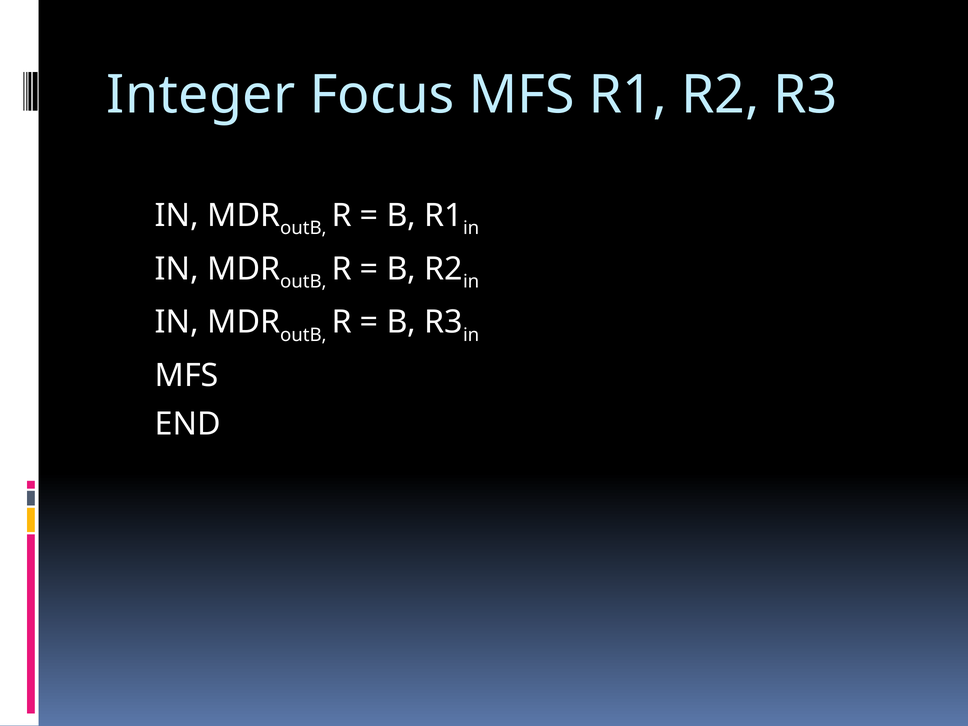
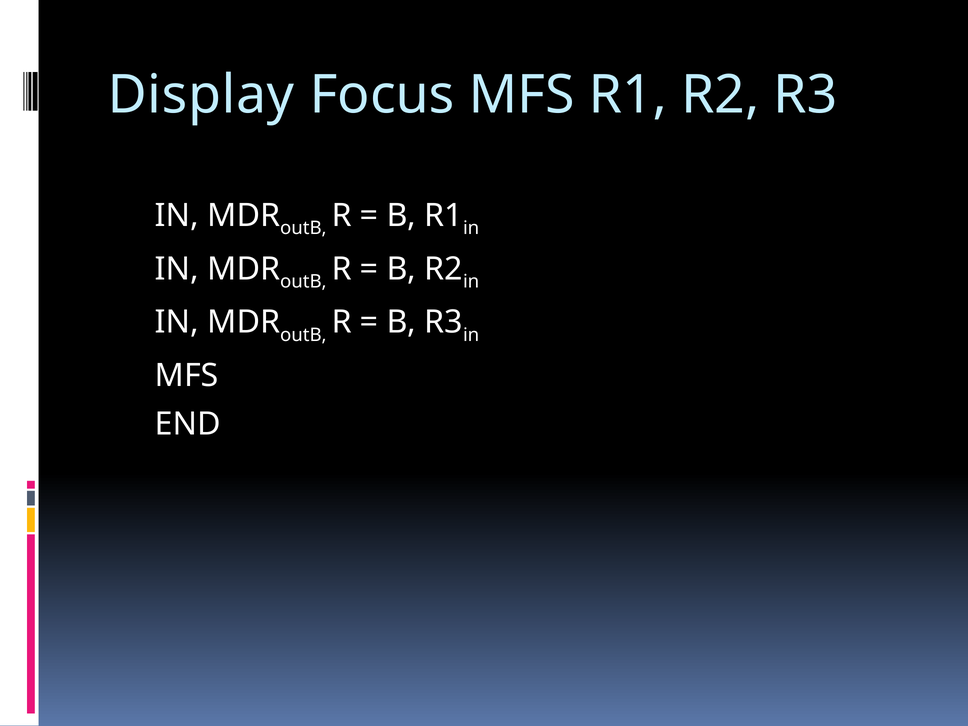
Integer: Integer -> Display
